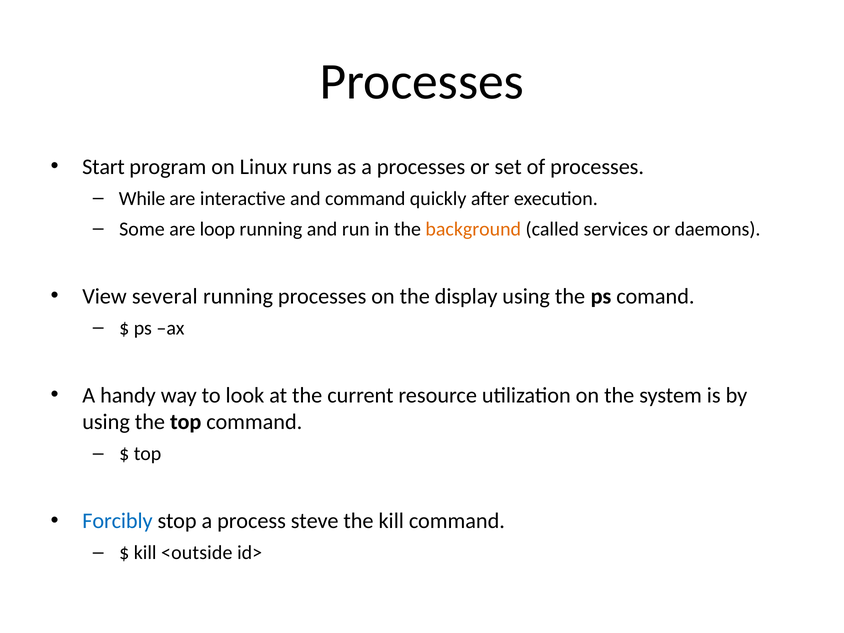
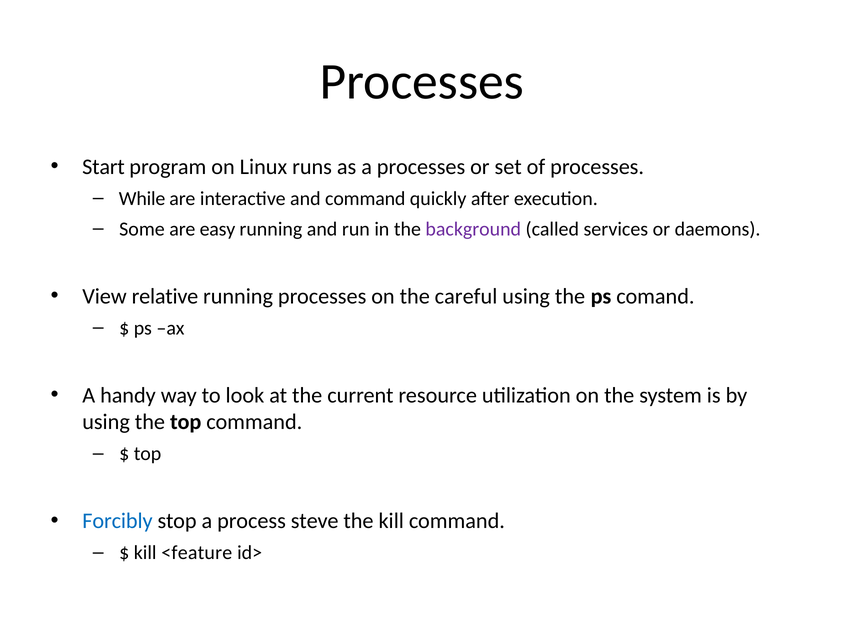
loop: loop -> easy
background colour: orange -> purple
several: several -> relative
display: display -> careful
<outside: <outside -> <feature
